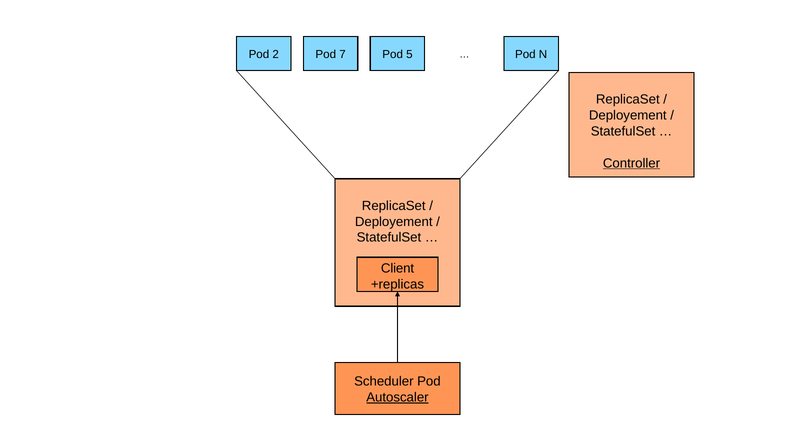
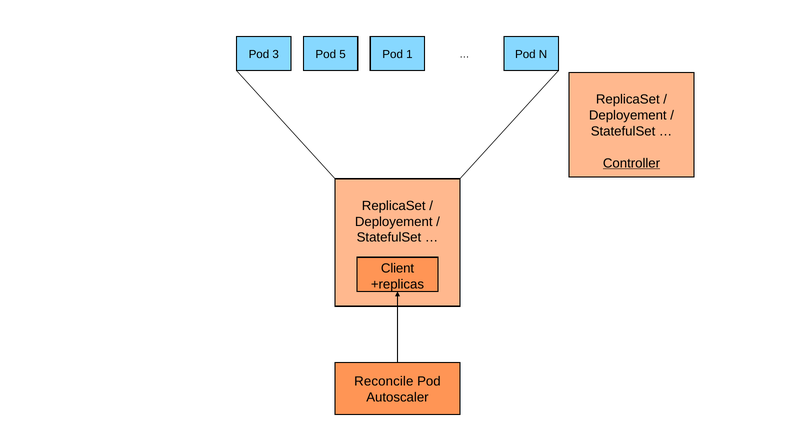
2: 2 -> 3
7: 7 -> 5
5: 5 -> 1
Scheduler: Scheduler -> Reconcile
Autoscaler underline: present -> none
